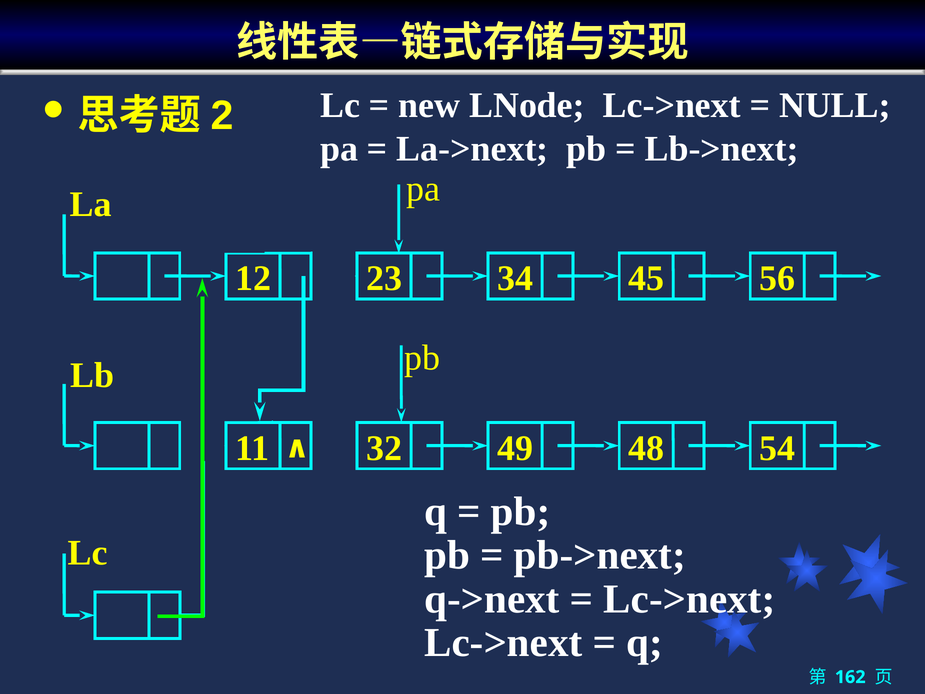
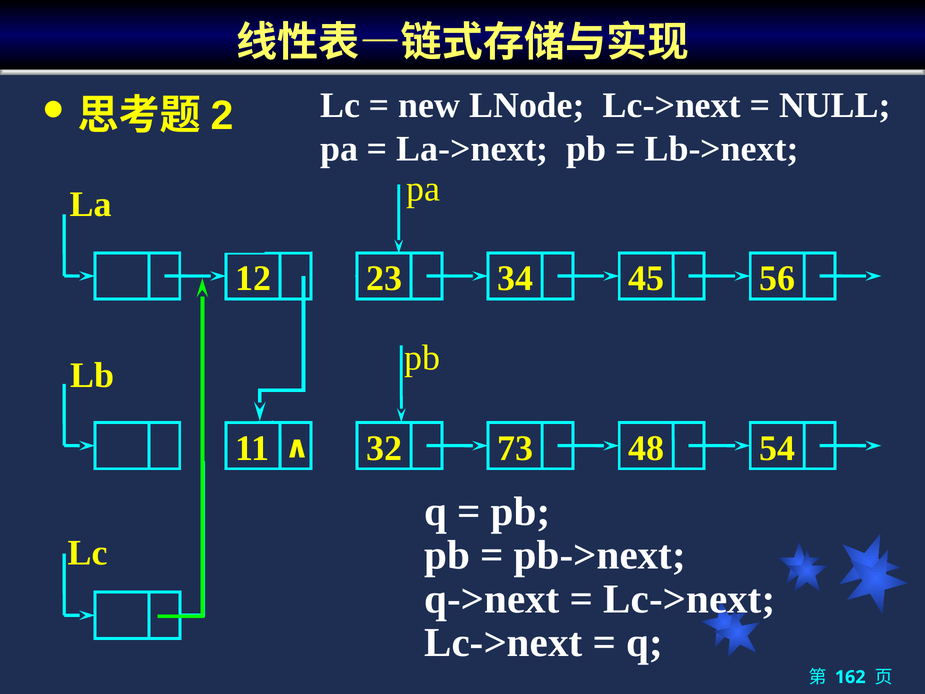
49: 49 -> 73
